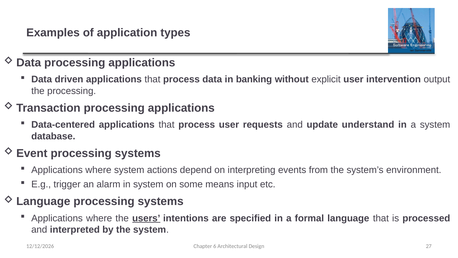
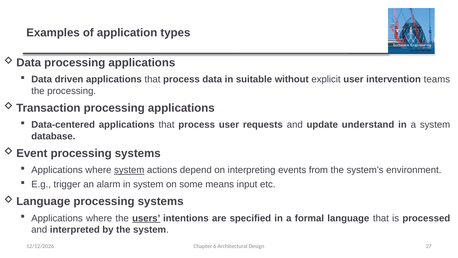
banking: banking -> suitable
output: output -> teams
system at (129, 170) underline: none -> present
